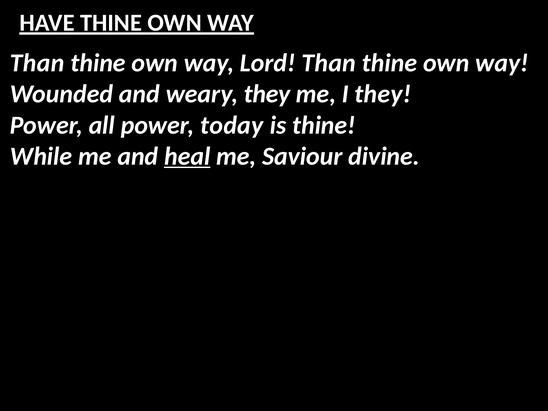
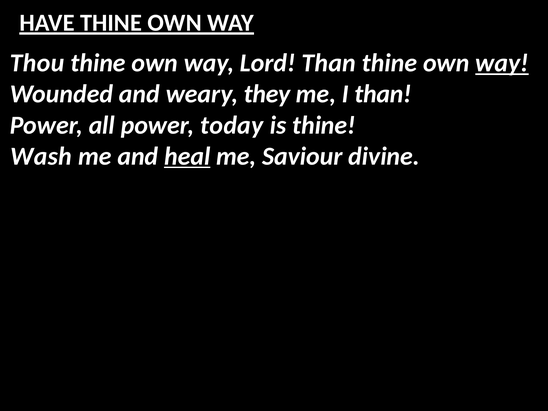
Than at (37, 63): Than -> Thou
way at (502, 63) underline: none -> present
I they: they -> than
While: While -> Wash
